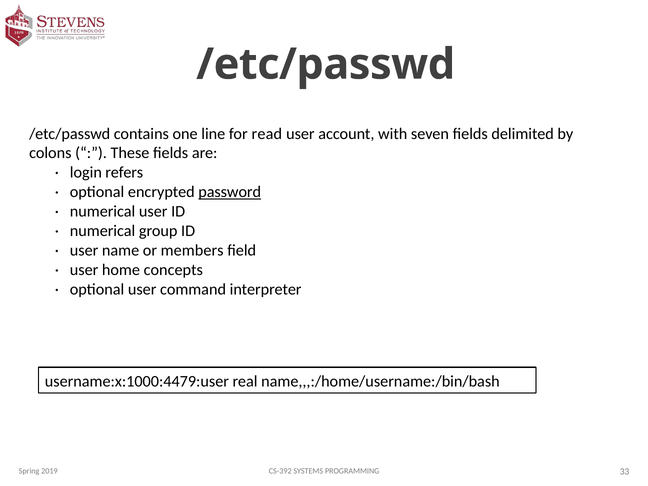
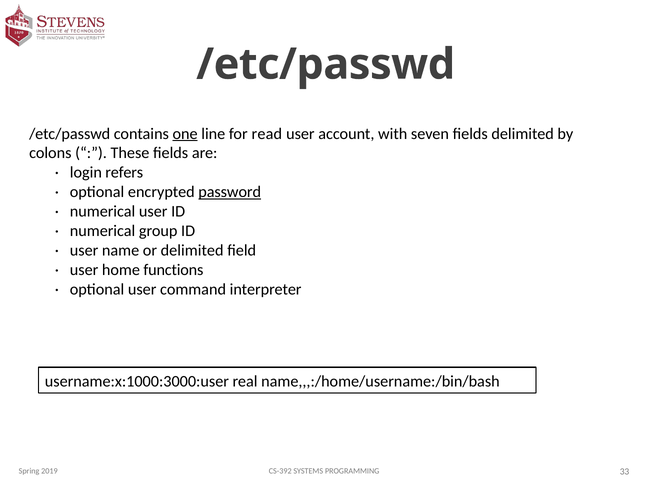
one underline: none -> present
or members: members -> delimited
concepts: concepts -> functions
username:x:1000:4479:user: username:x:1000:4479:user -> username:x:1000:3000:user
